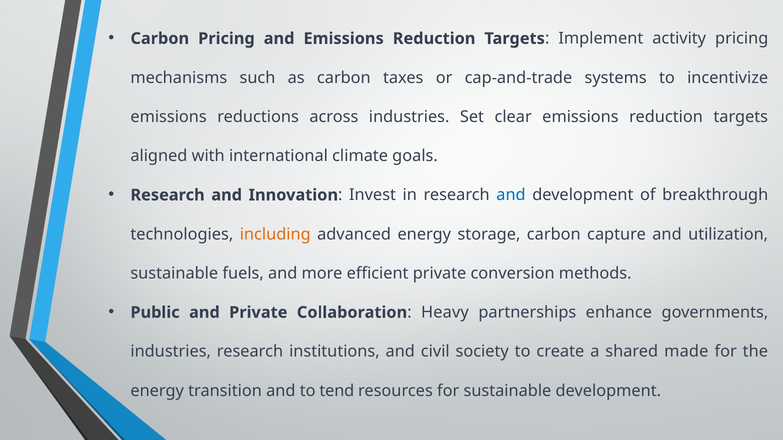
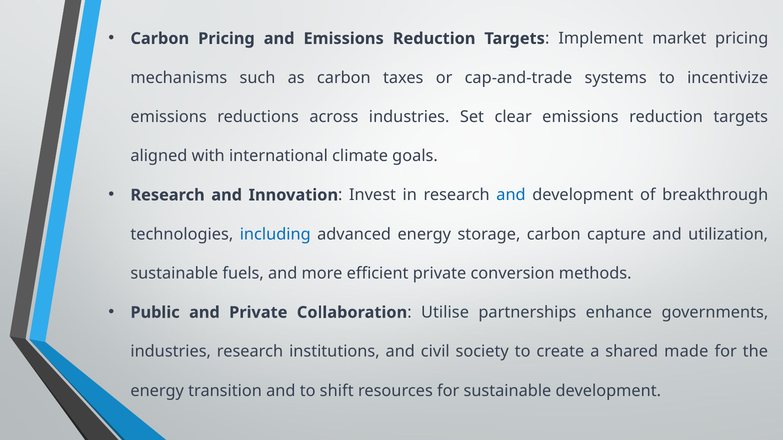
activity: activity -> market
including colour: orange -> blue
Heavy: Heavy -> Utilise
tend: tend -> shift
